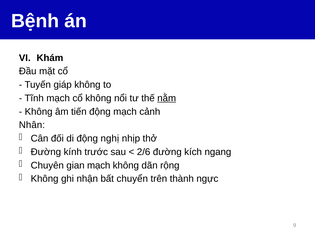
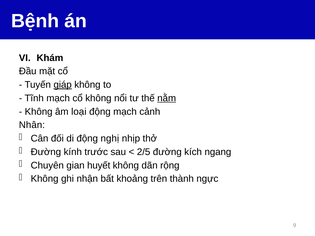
giáp underline: none -> present
tiến: tiến -> loại
2/6: 2/6 -> 2/5
gian mạch: mạch -> huyết
chuyển: chuyển -> khoảng
